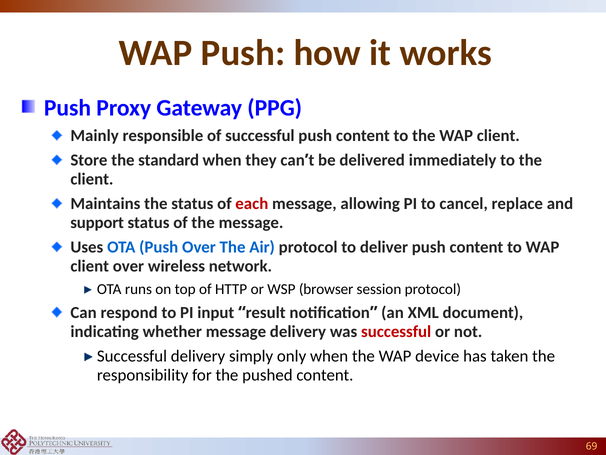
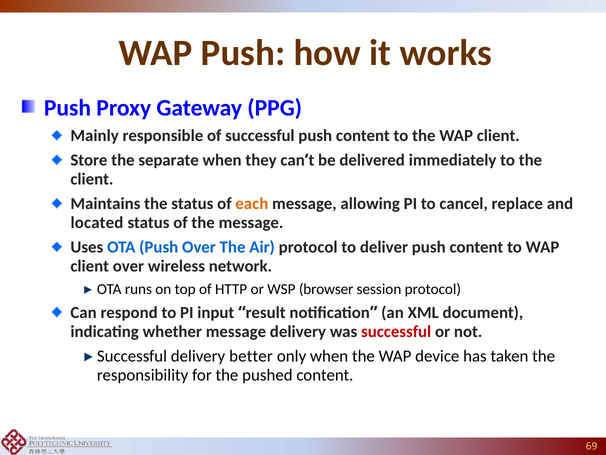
standard: standard -> separate
each colour: red -> orange
support: support -> located
simply: simply -> better
